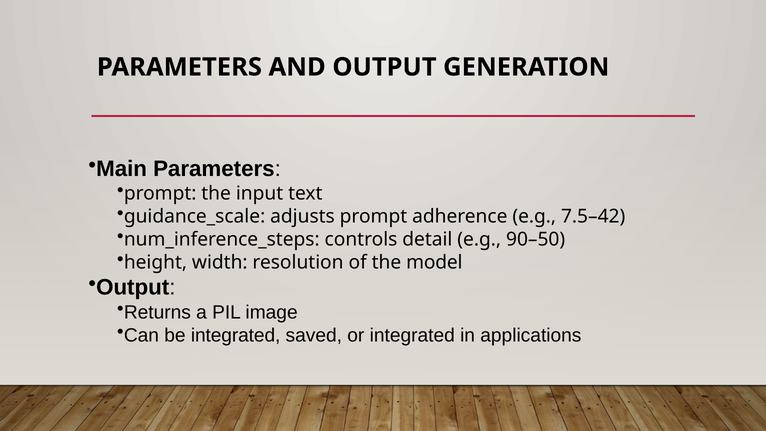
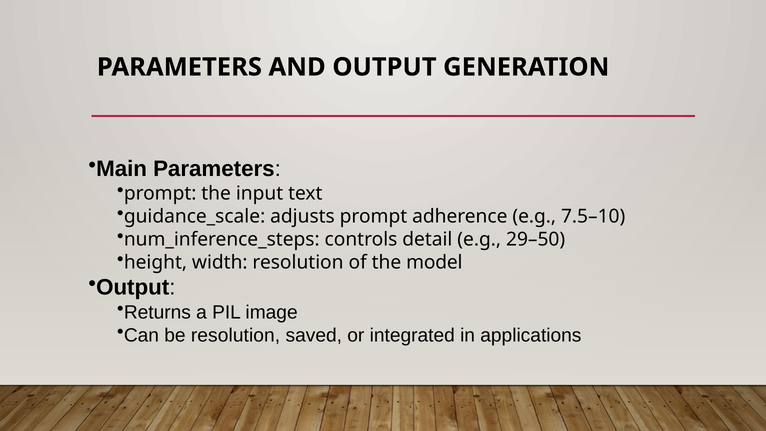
7.5–42: 7.5–42 -> 7.5–10
90–50: 90–50 -> 29–50
be integrated: integrated -> resolution
